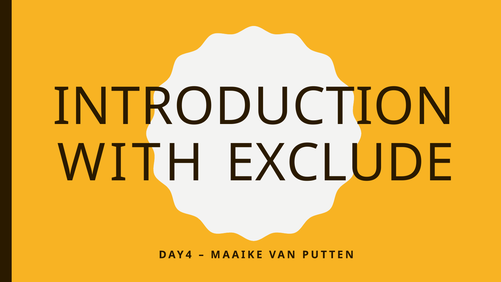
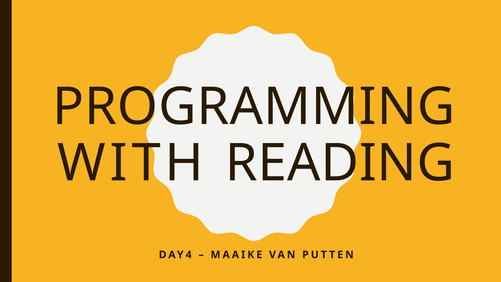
INTRODUCTION: INTRODUCTION -> PROGRAMMING
EXCLUDE: EXCLUDE -> READING
